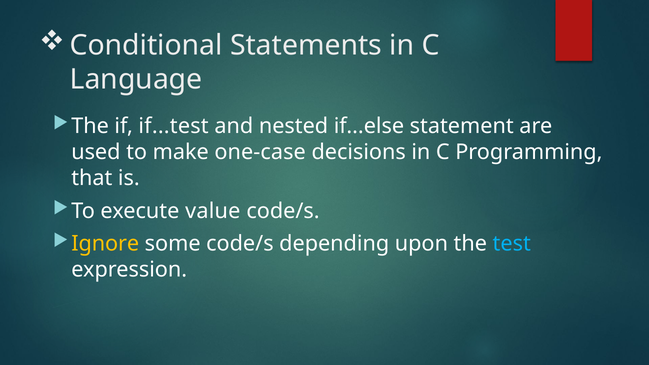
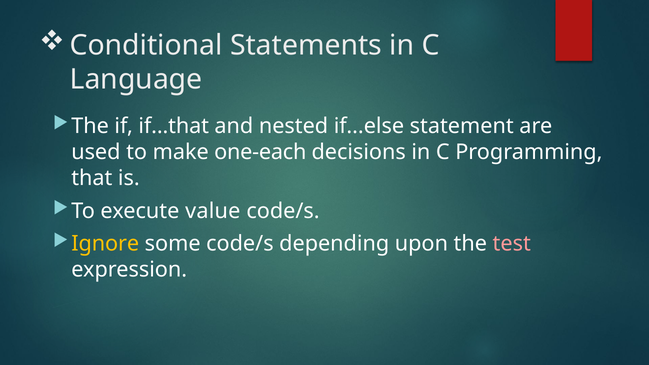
if...test: if...test -> if...that
one-case: one-case -> one-each
test colour: light blue -> pink
